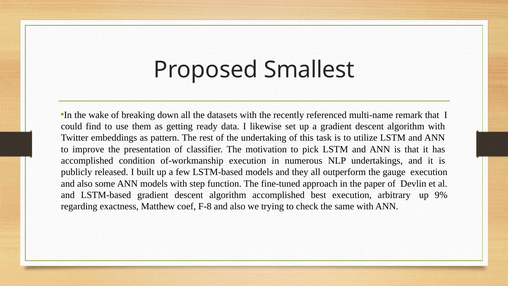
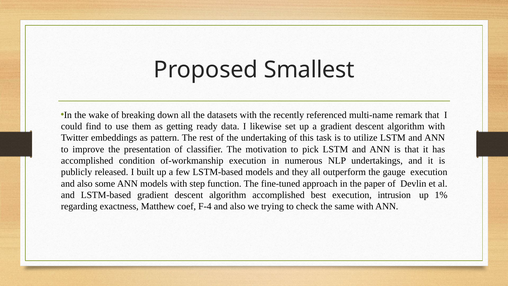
arbitrary: arbitrary -> intrusion
9%: 9% -> 1%
F-8: F-8 -> F-4
